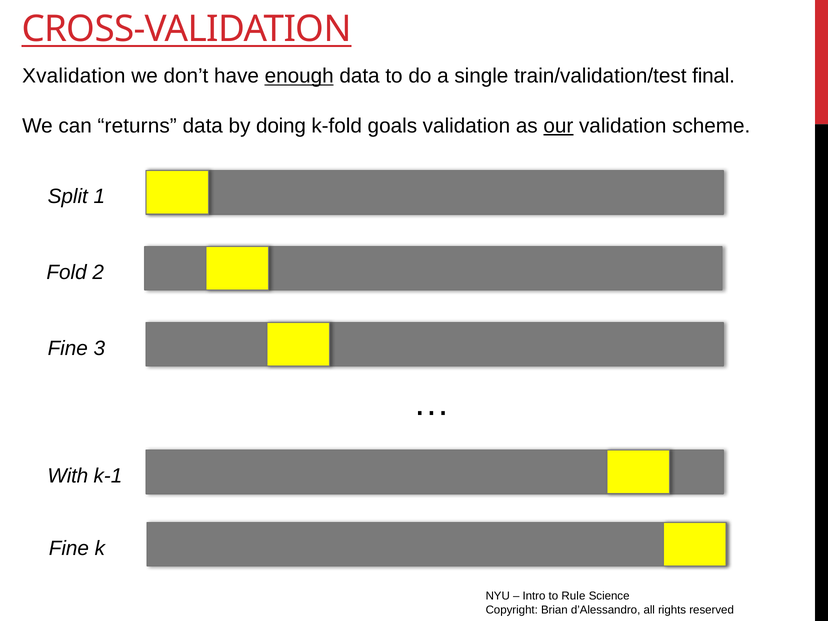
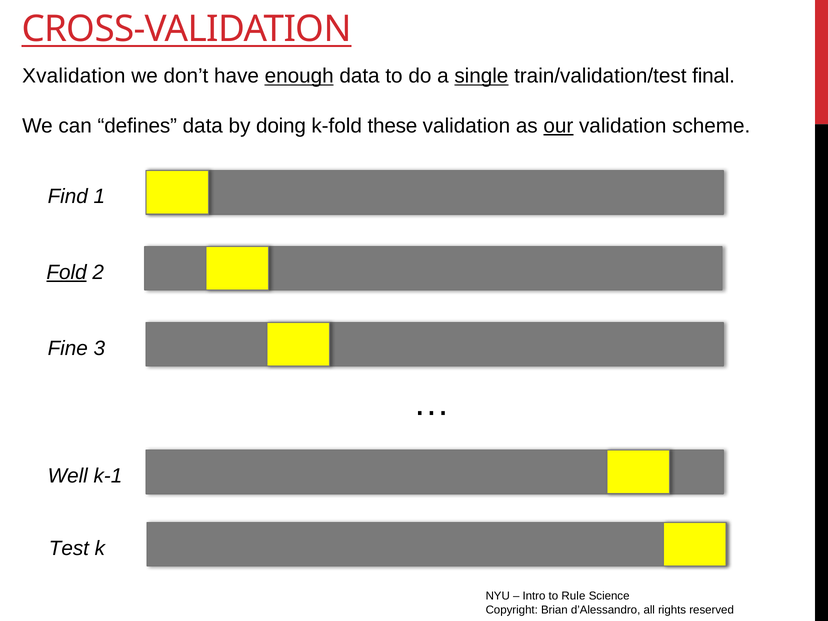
single underline: none -> present
returns: returns -> defines
goals: goals -> these
Split: Split -> Find
Fold underline: none -> present
With: With -> Well
Fine at (69, 548): Fine -> Test
